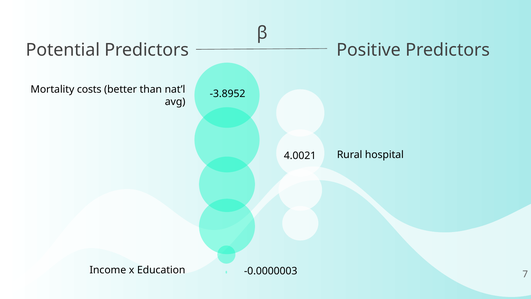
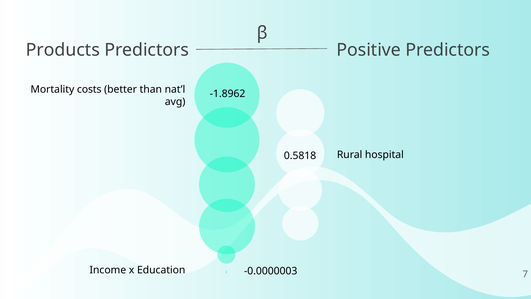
Potential: Potential -> Products
-3.8952: -3.8952 -> -1.8962
4.0021: 4.0021 -> 0.5818
